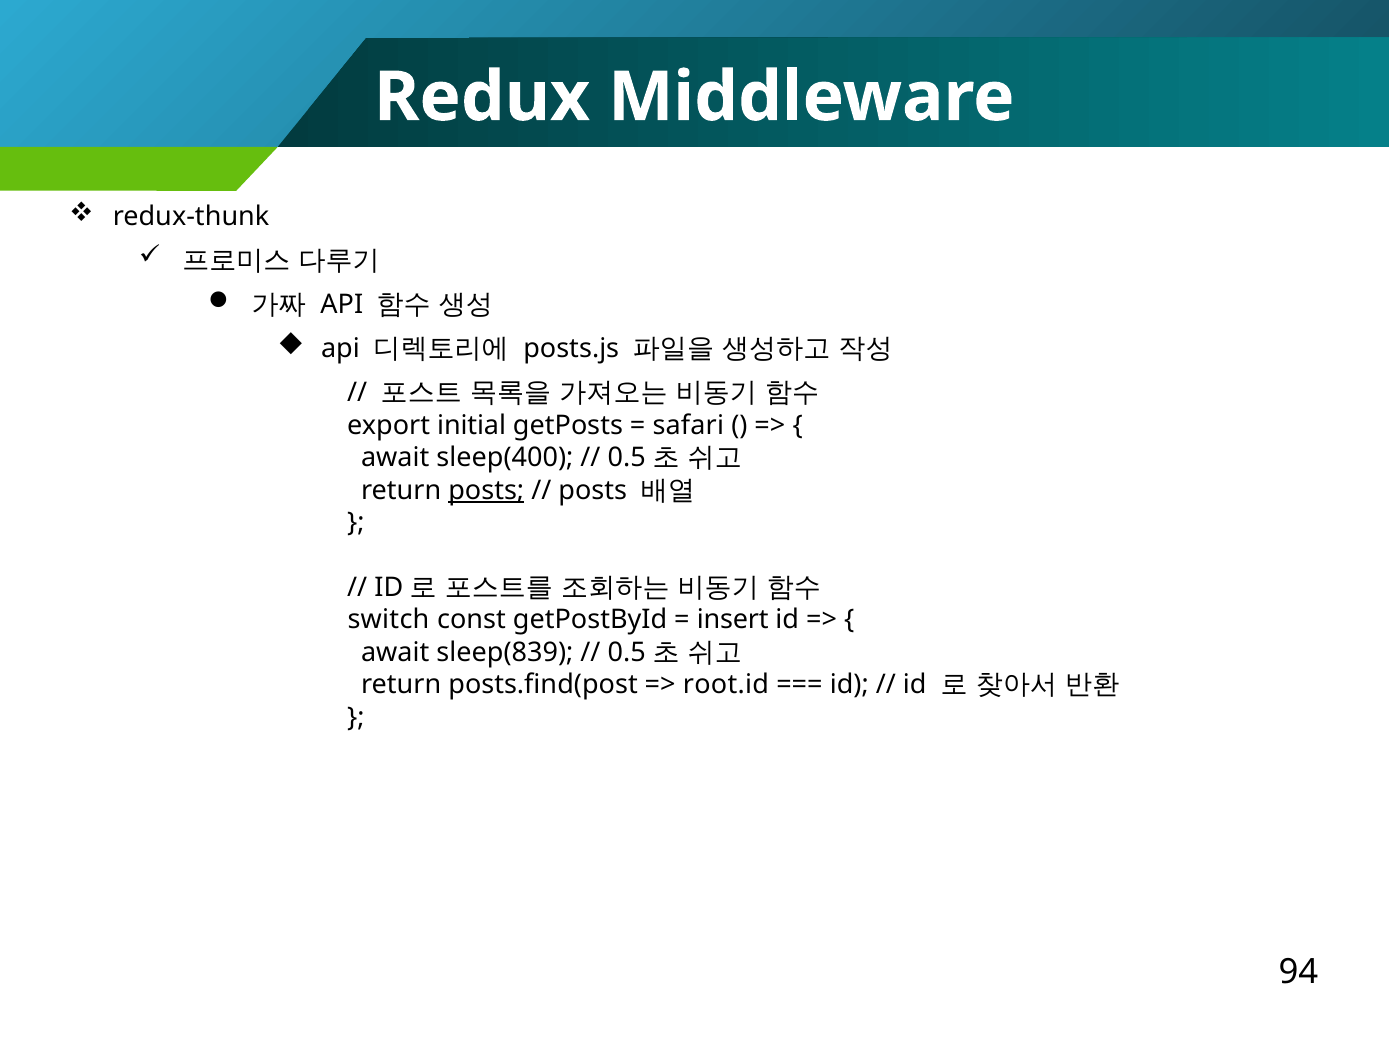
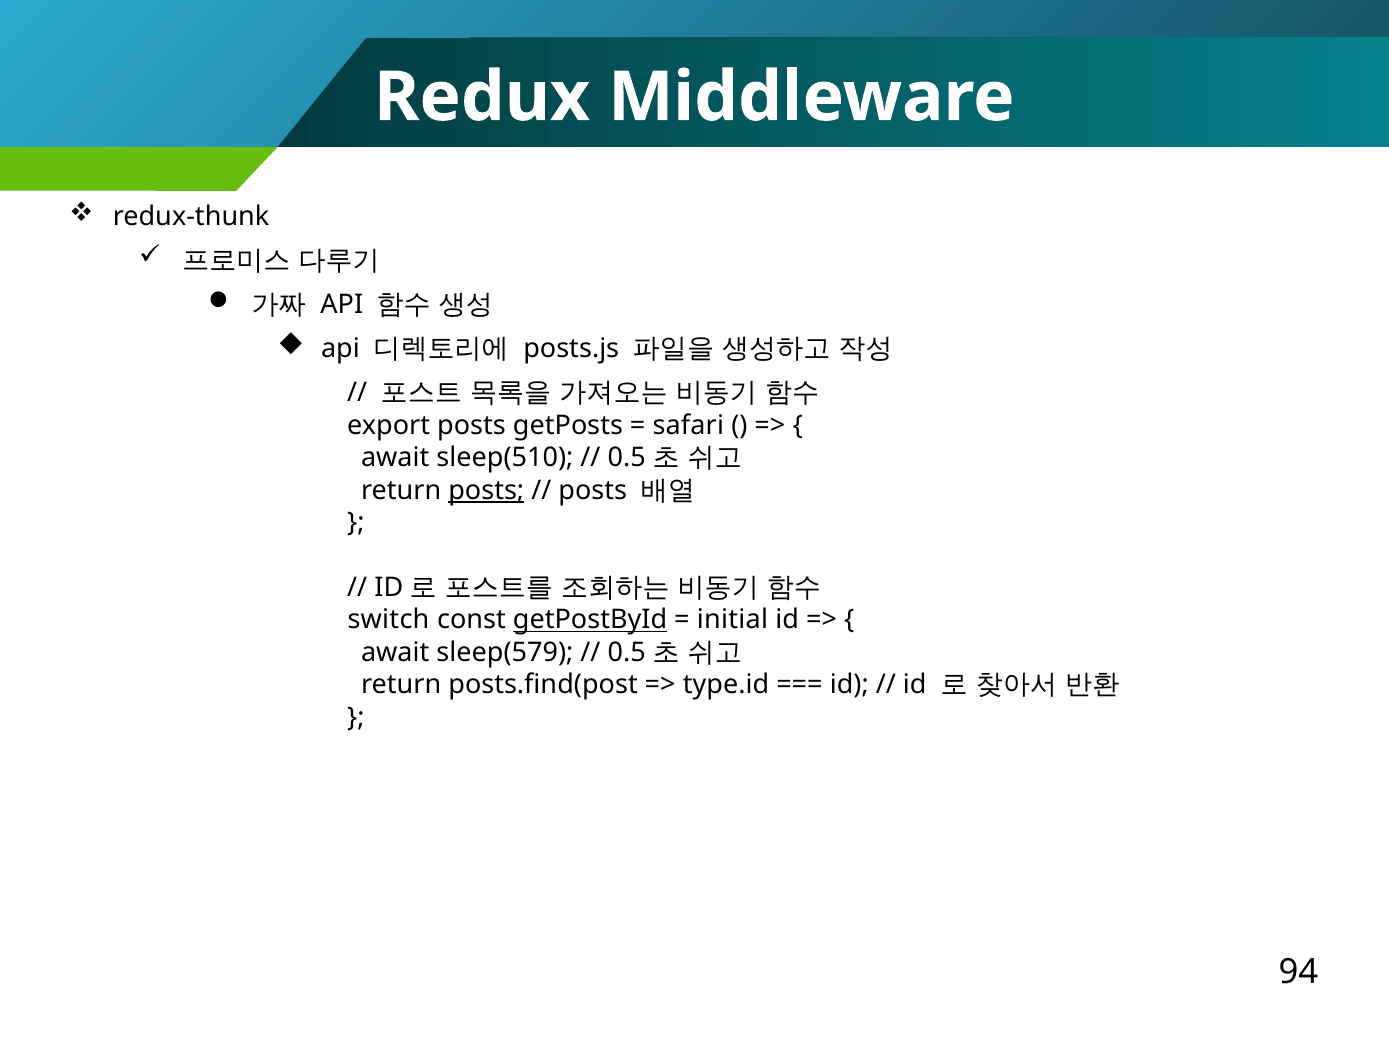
export initial: initial -> posts
sleep(400: sleep(400 -> sleep(510
getPostById underline: none -> present
insert: insert -> initial
sleep(839: sleep(839 -> sleep(579
root.id: root.id -> type.id
